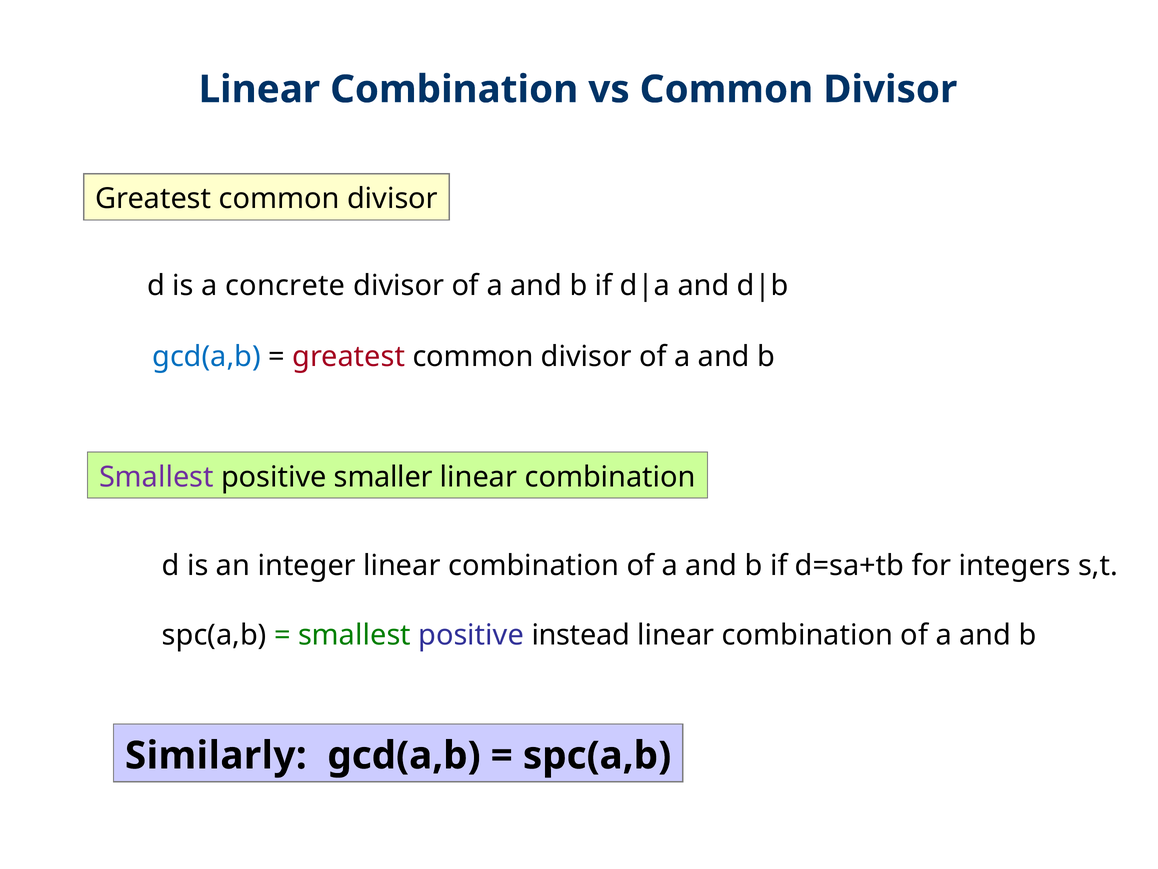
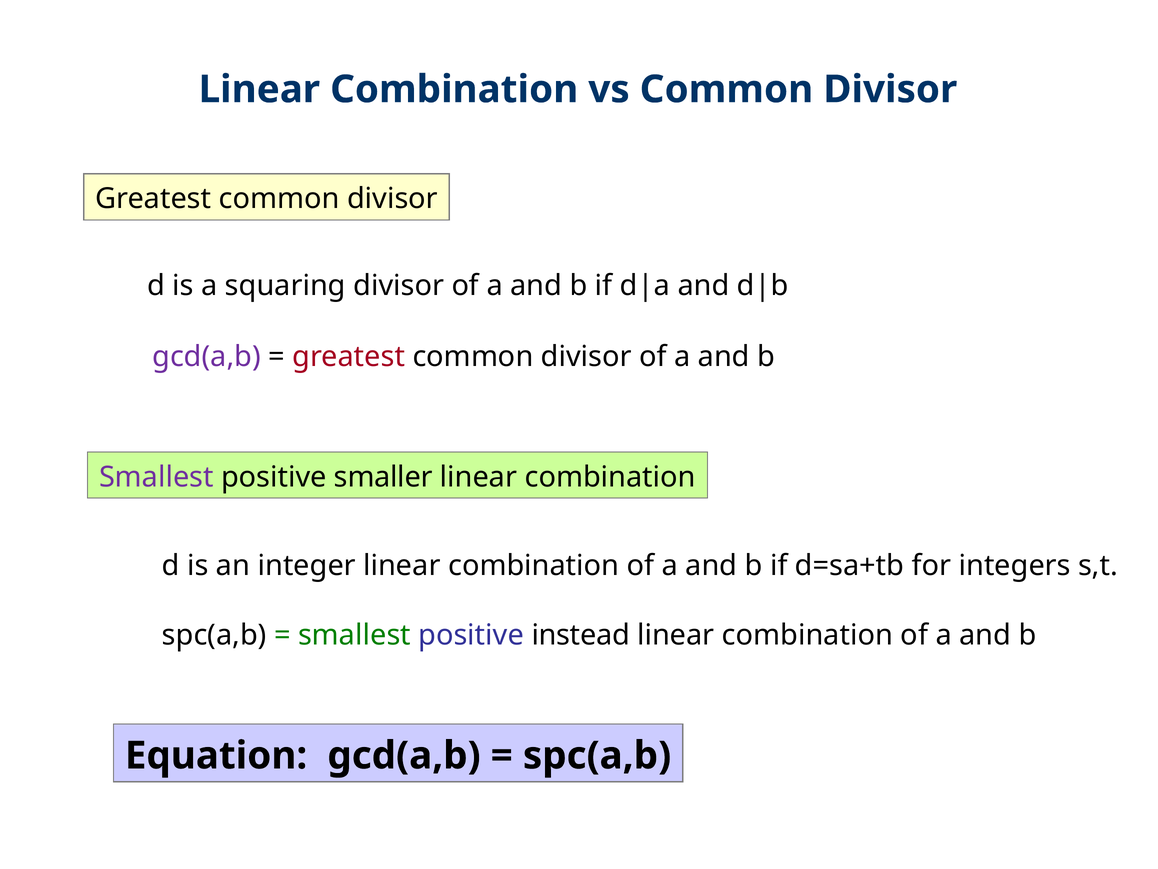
concrete: concrete -> squaring
gcd(a,b at (207, 357) colour: blue -> purple
Similarly: Similarly -> Equation
